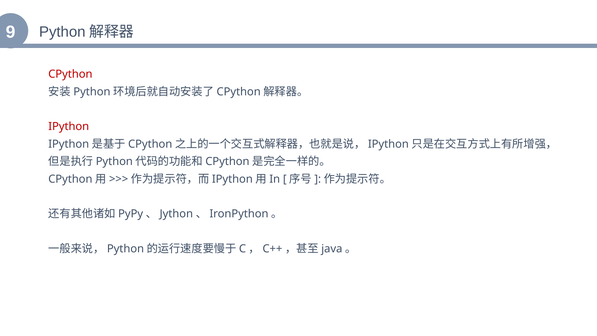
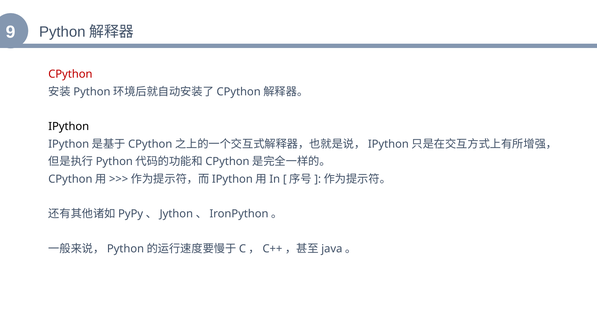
IPython colour: red -> black
